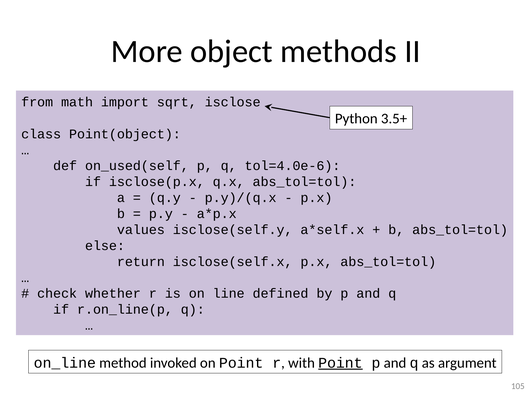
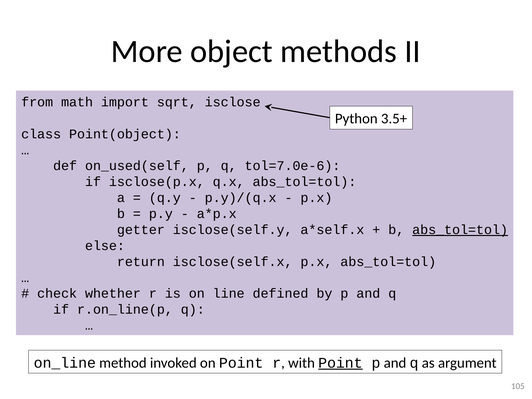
tol=4.0e-6: tol=4.0e-6 -> tol=7.0e-6
values: values -> getter
abs_tol=tol at (460, 230) underline: none -> present
